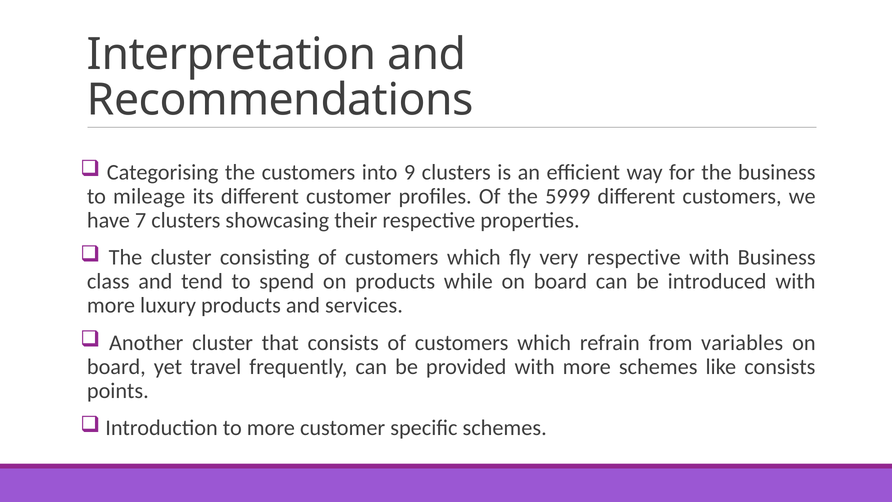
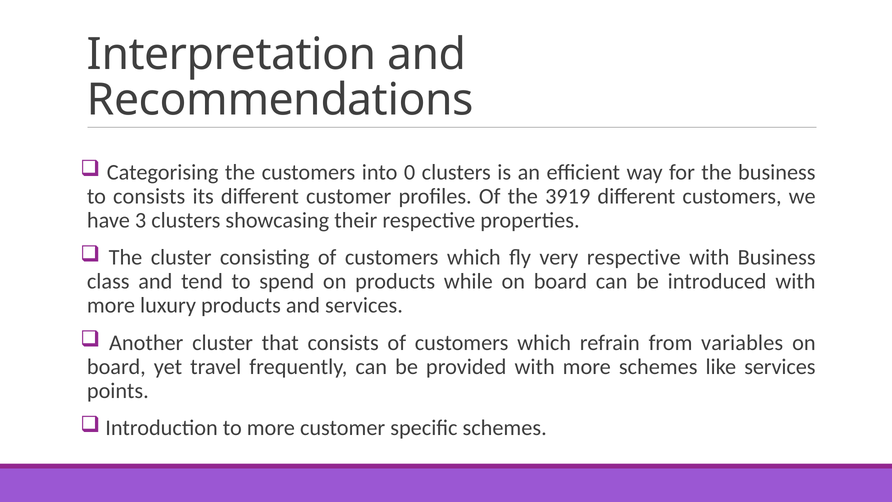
9: 9 -> 0
to mileage: mileage -> consists
5999: 5999 -> 3919
7: 7 -> 3
like consists: consists -> services
